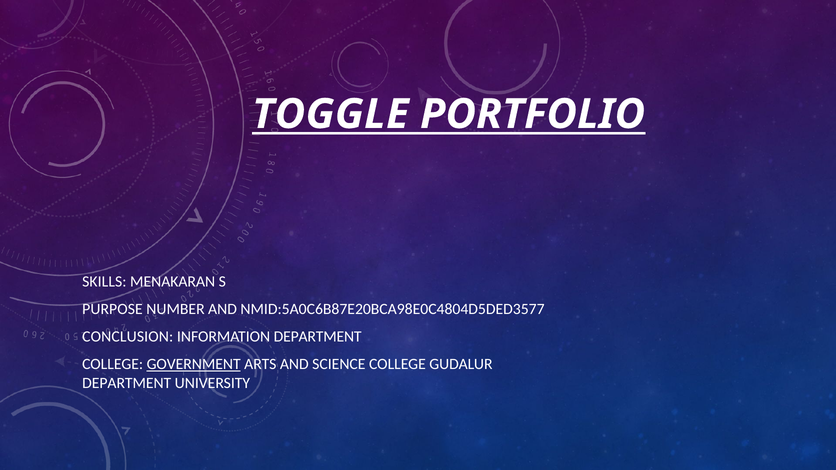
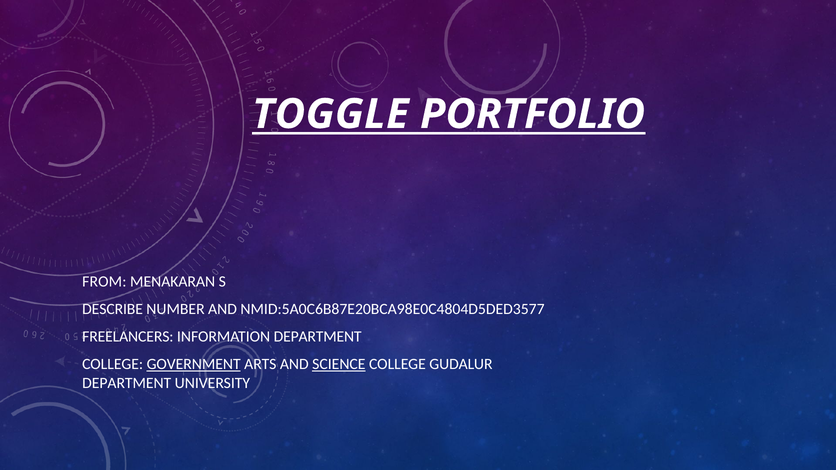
SKILLS: SKILLS -> FROM
PURPOSE: PURPOSE -> DESCRIBE
CONCLUSION: CONCLUSION -> FREELANCERS
SCIENCE underline: none -> present
